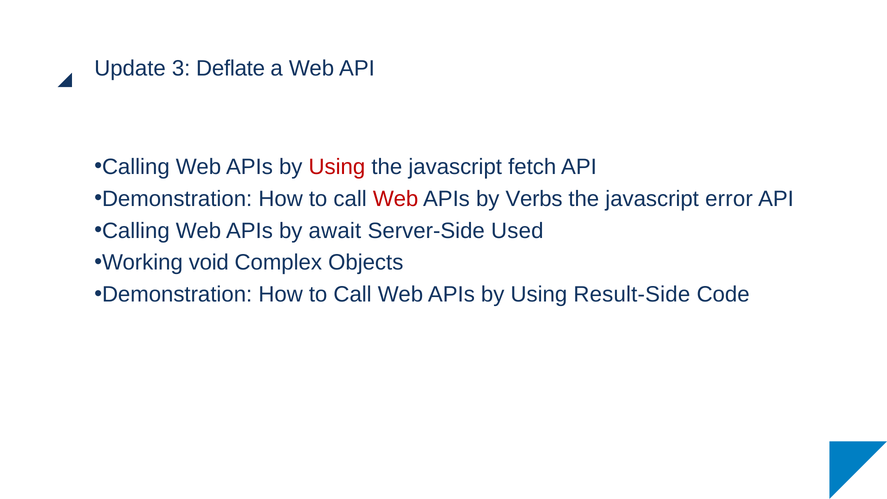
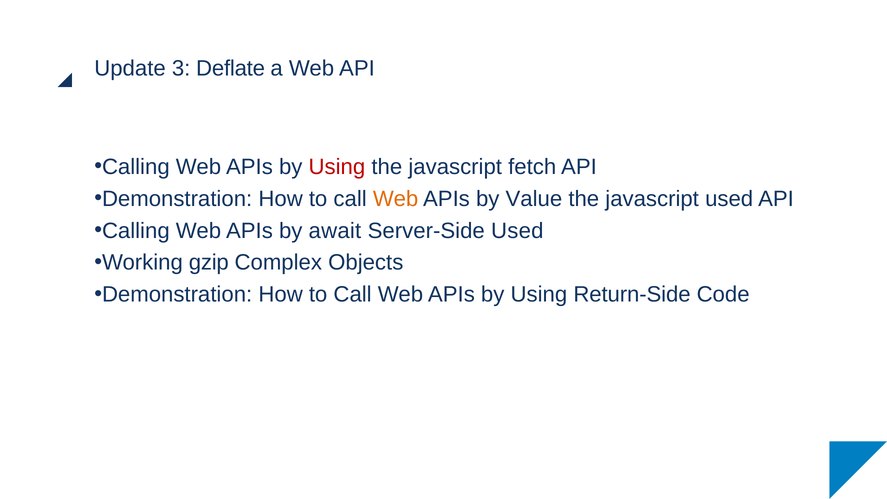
Web at (396, 199) colour: red -> orange
Verbs: Verbs -> Value
javascript error: error -> used
void: void -> gzip
Result-Side: Result-Side -> Return-Side
